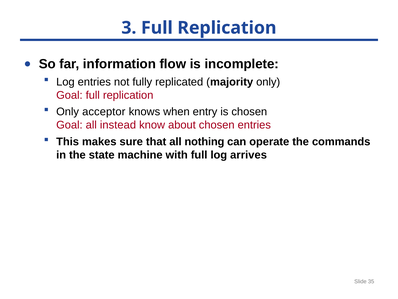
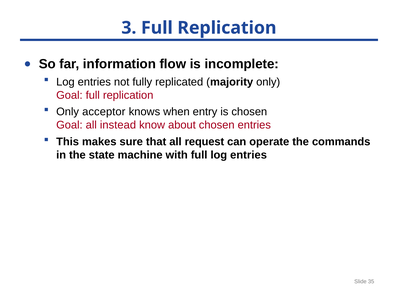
nothing: nothing -> request
full log arrives: arrives -> entries
